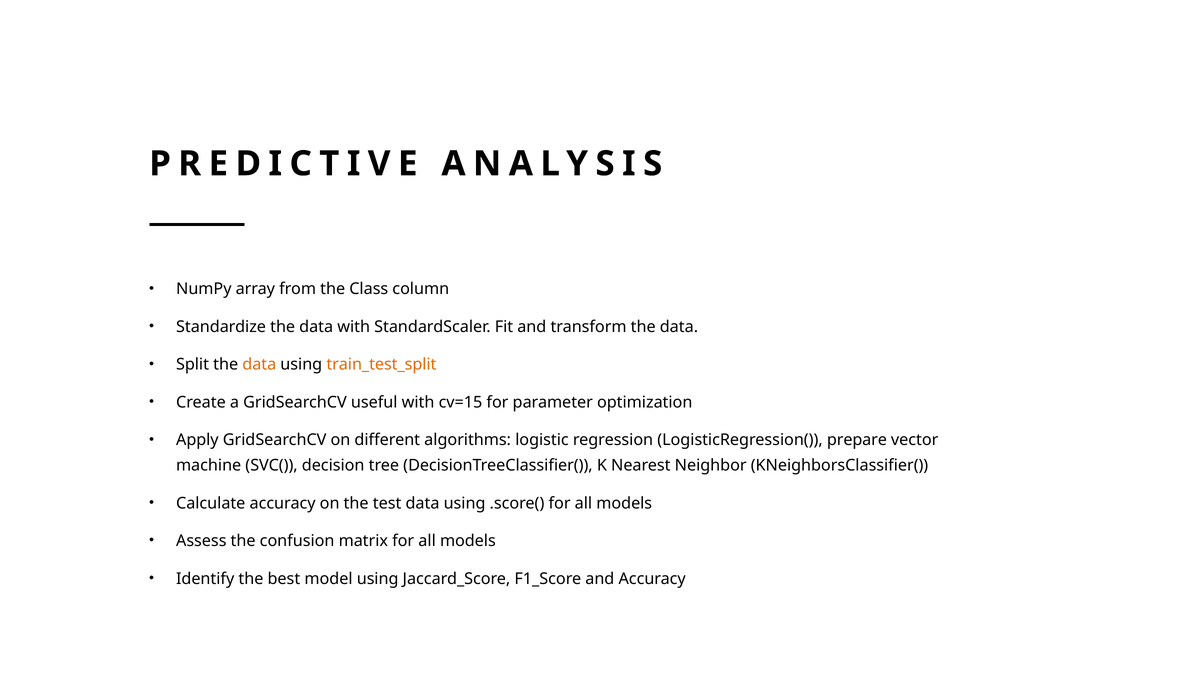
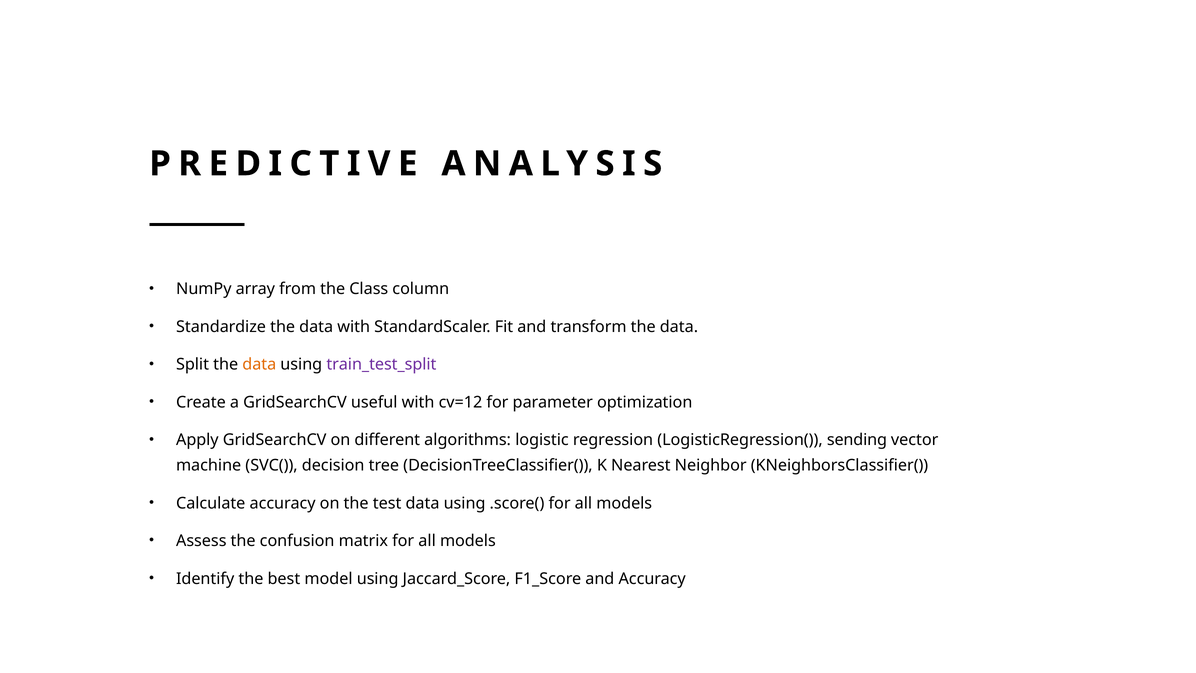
train_test_split colour: orange -> purple
cv=15: cv=15 -> cv=12
prepare: prepare -> sending
